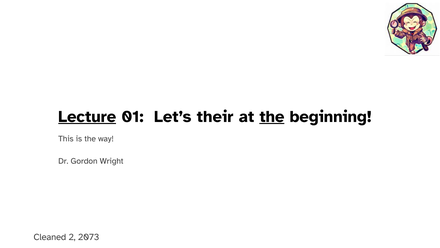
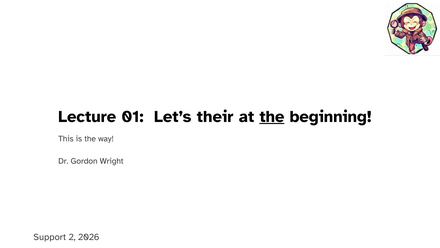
Lecture underline: present -> none
Cleaned: Cleaned -> Support
2073: 2073 -> 2026
